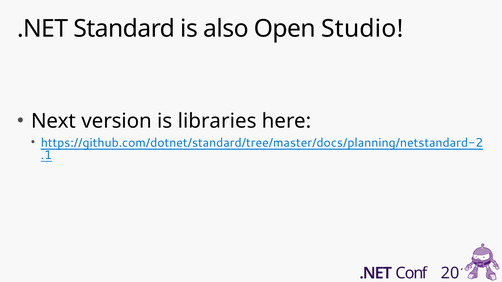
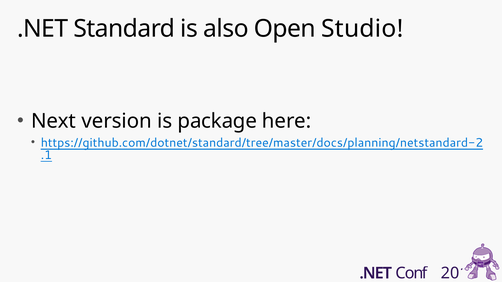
libraries: libraries -> package
